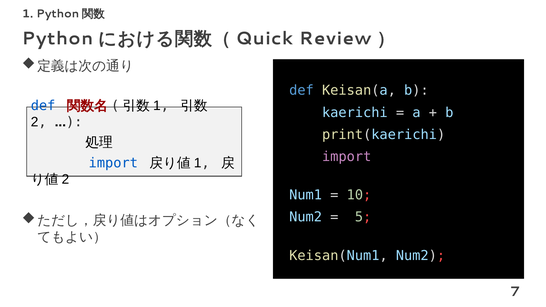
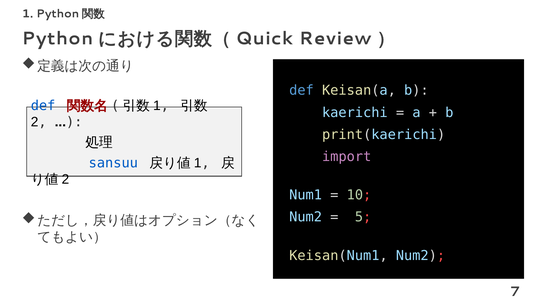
import at (113, 163): import -> sansuu
